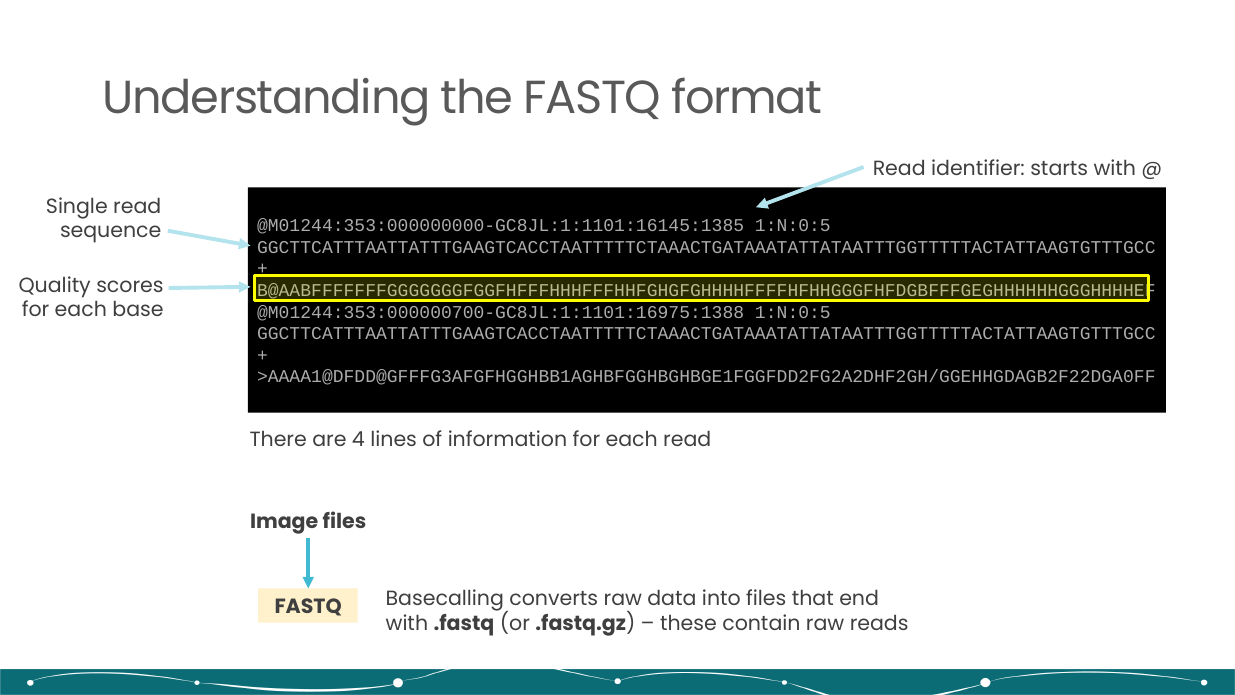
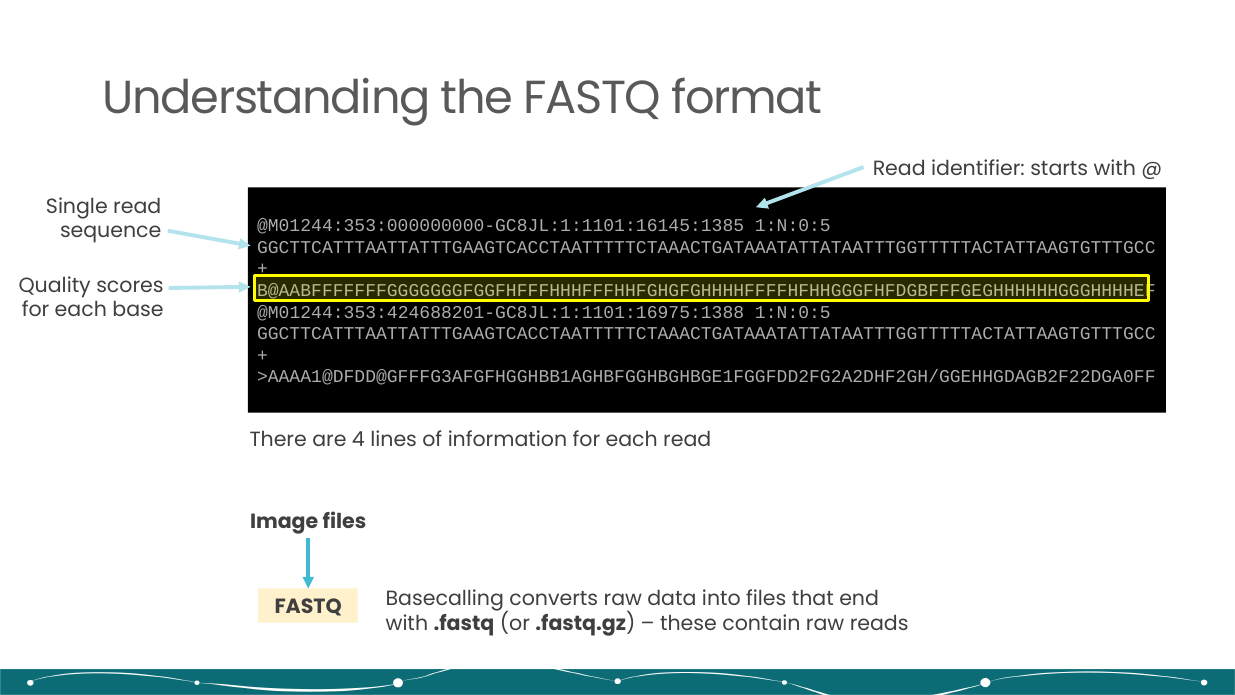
@M01244:353:000000700-GC8JL:1:1101:16975:1388: @M01244:353:000000700-GC8JL:1:1101:16975:1388 -> @M01244:353:424688201-GC8JL:1:1101:16975:1388
